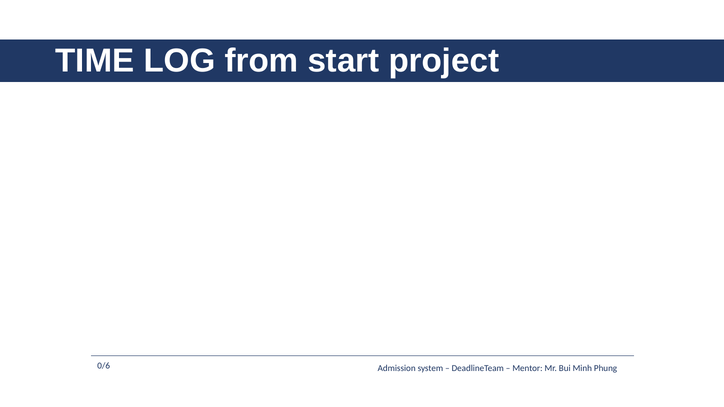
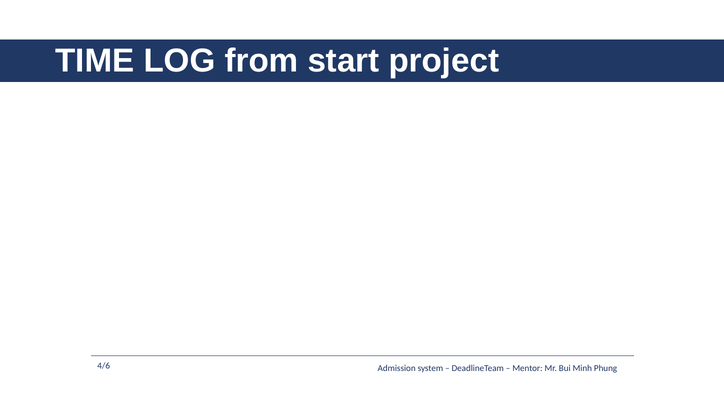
0/6: 0/6 -> 4/6
